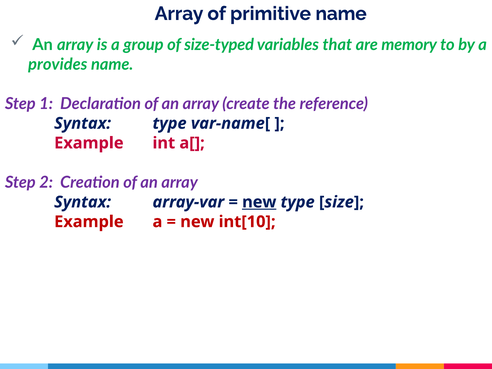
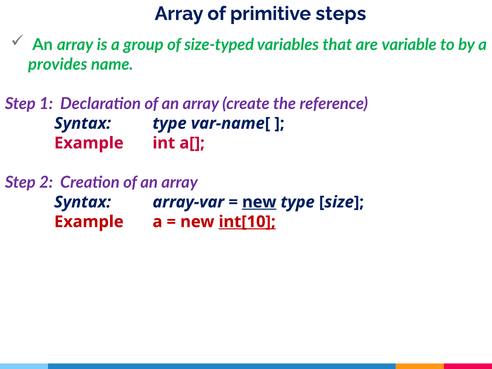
primitive name: name -> steps
memory: memory -> variable
int[10 underline: none -> present
